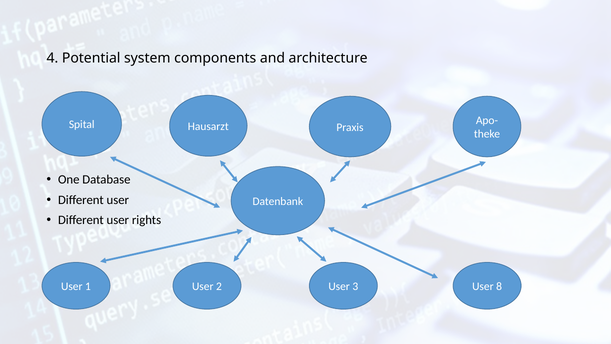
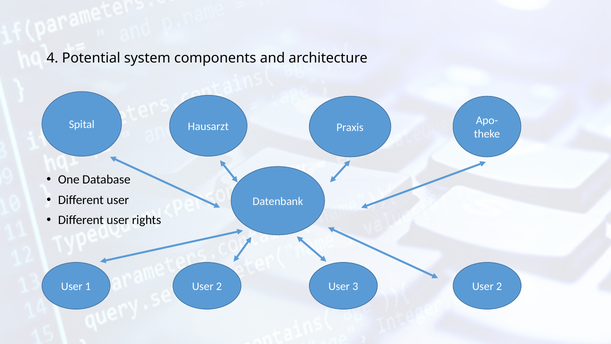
8 at (499, 286): 8 -> 2
